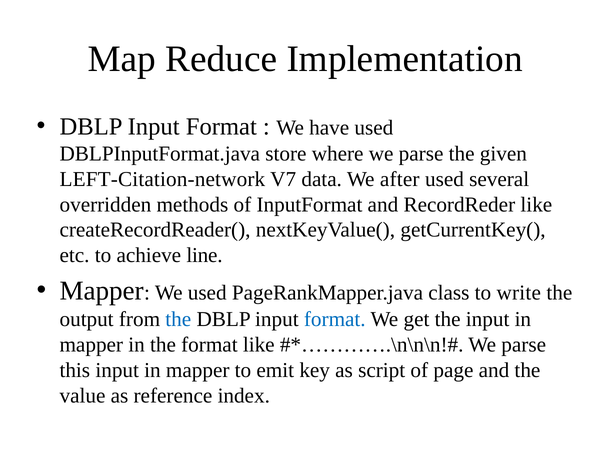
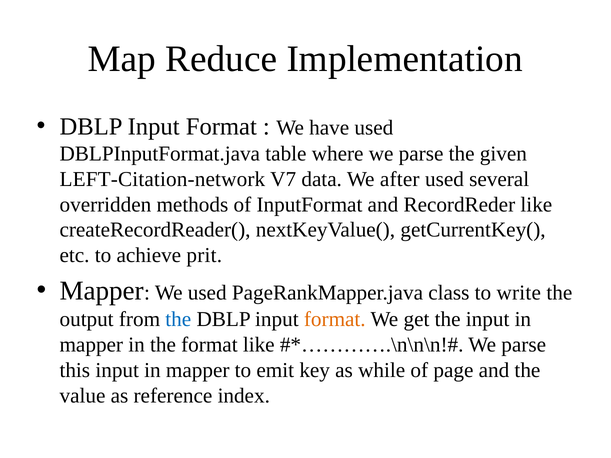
store: store -> table
line: line -> prit
format at (335, 320) colour: blue -> orange
script: script -> while
